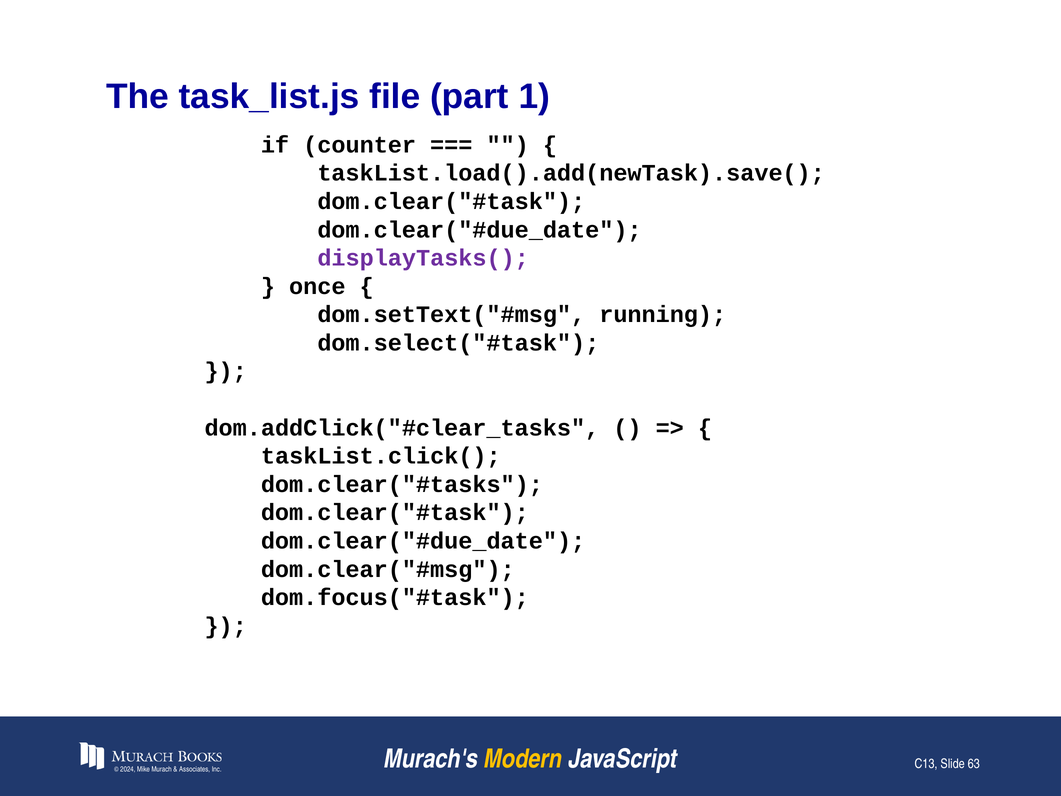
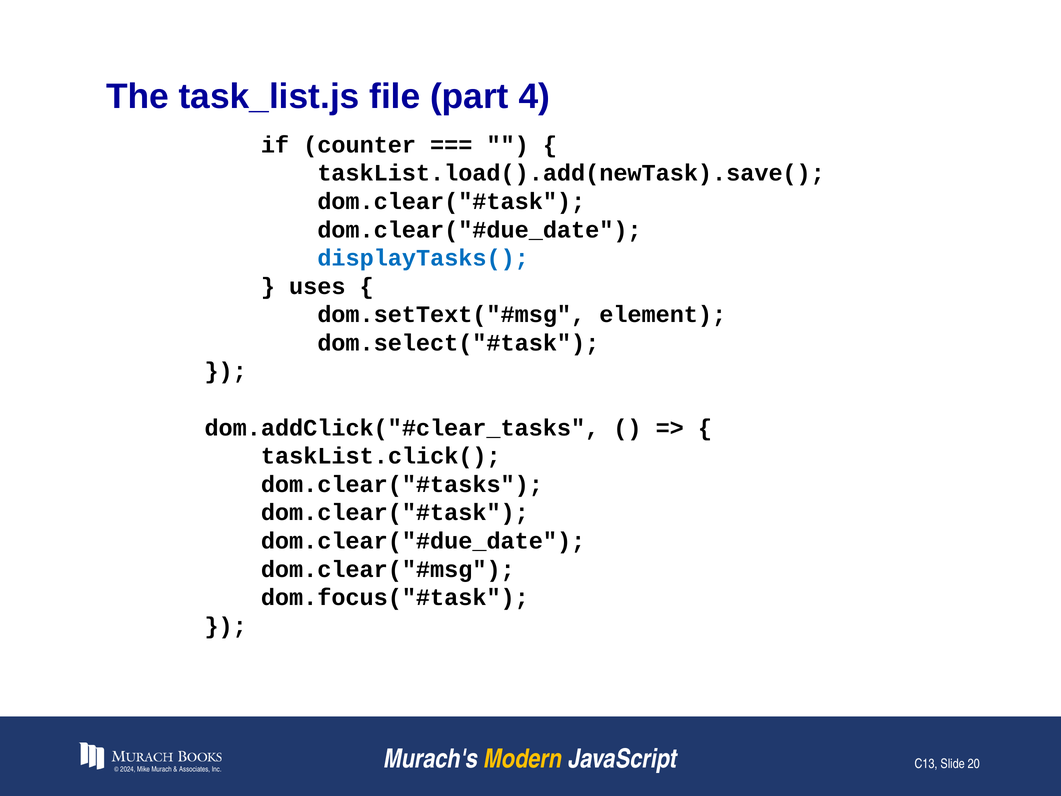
1: 1 -> 4
displayTasks( colour: purple -> blue
once: once -> uses
running: running -> element
63: 63 -> 20
